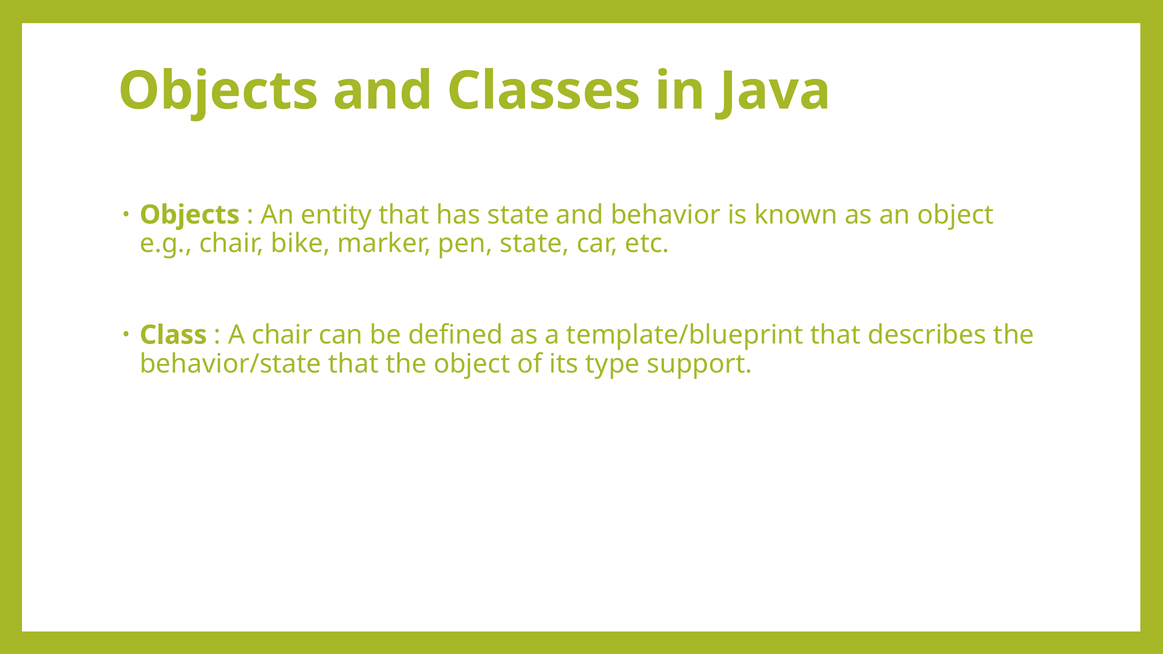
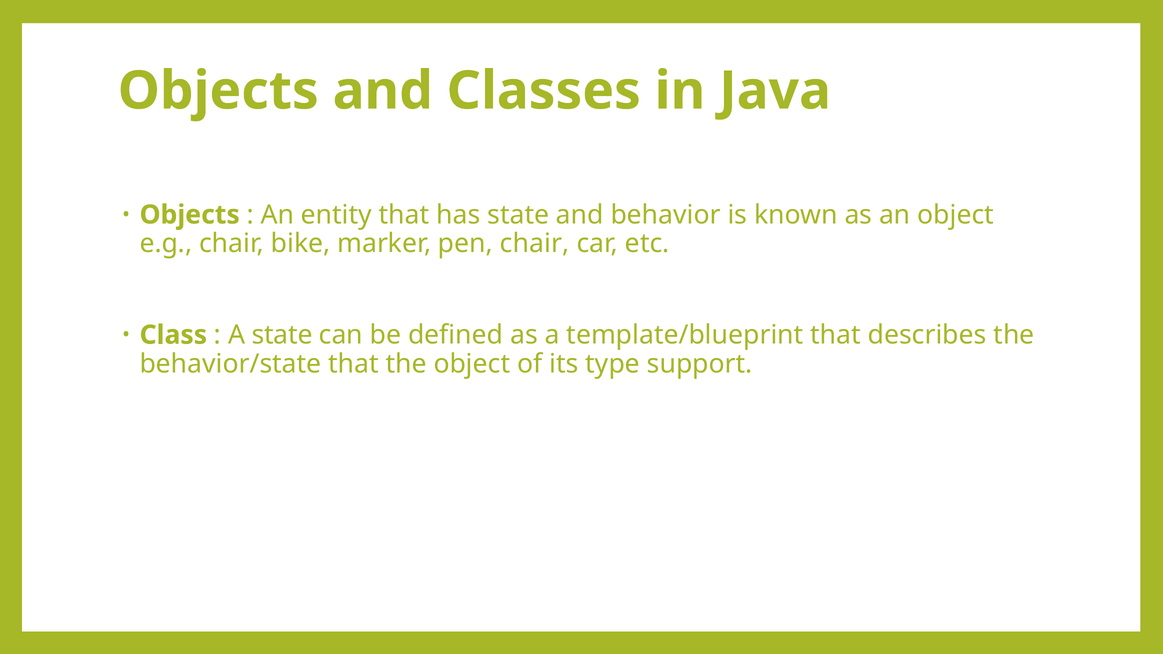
pen state: state -> chair
A chair: chair -> state
